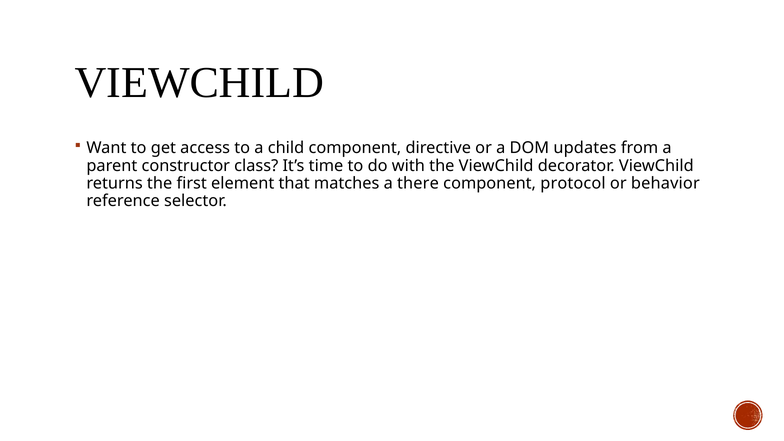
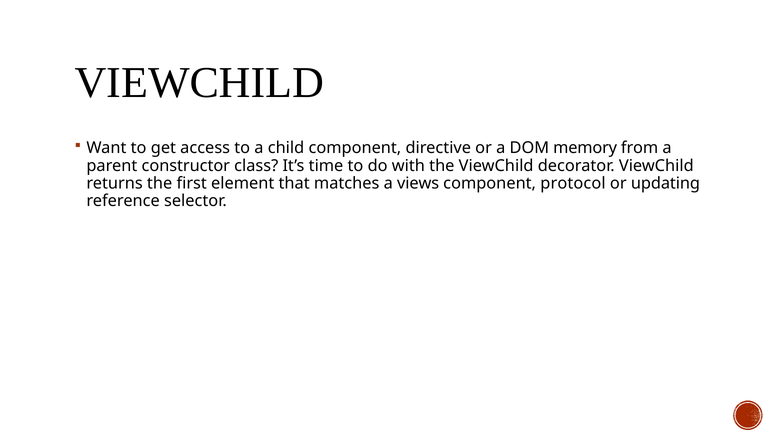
updates: updates -> memory
there: there -> views
behavior: behavior -> updating
